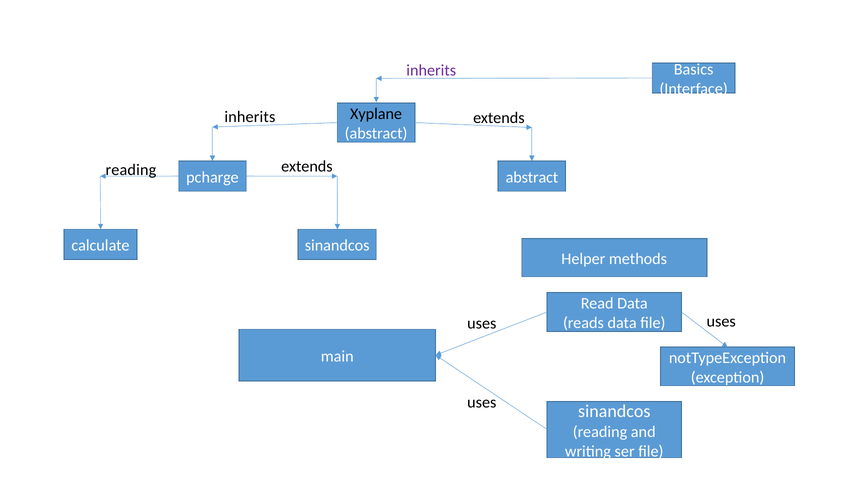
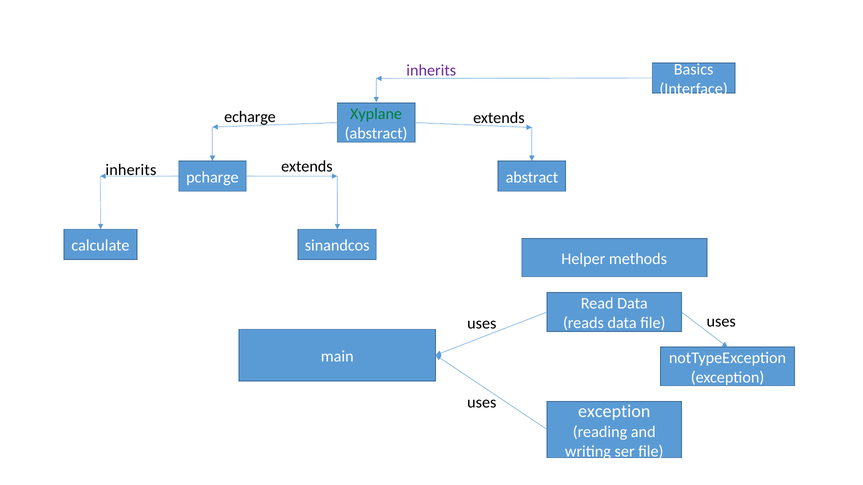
Xyplane colour: black -> green
inherits at (250, 117): inherits -> echarge
reading at (131, 170): reading -> inherits
sinandcos at (614, 412): sinandcos -> exception
